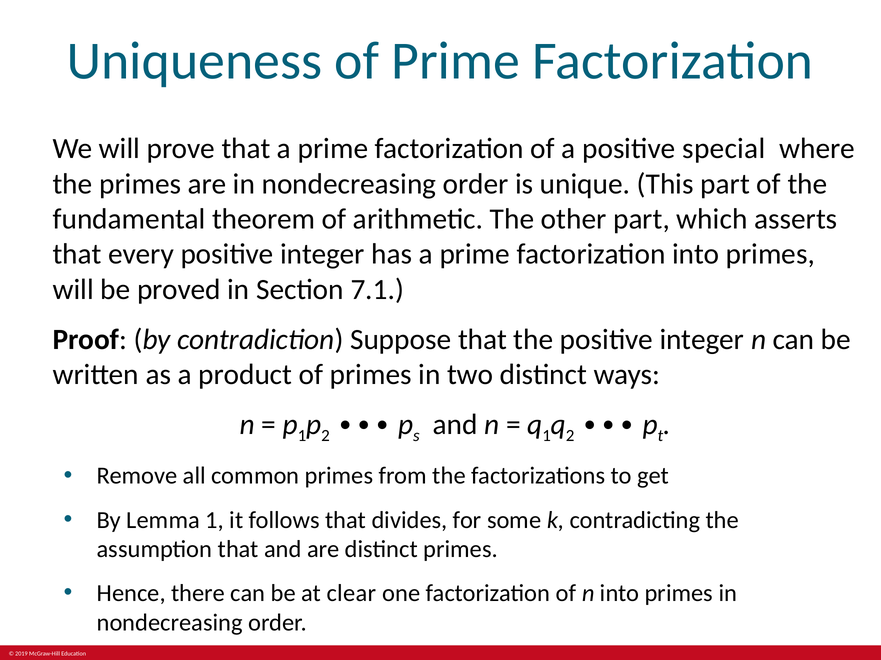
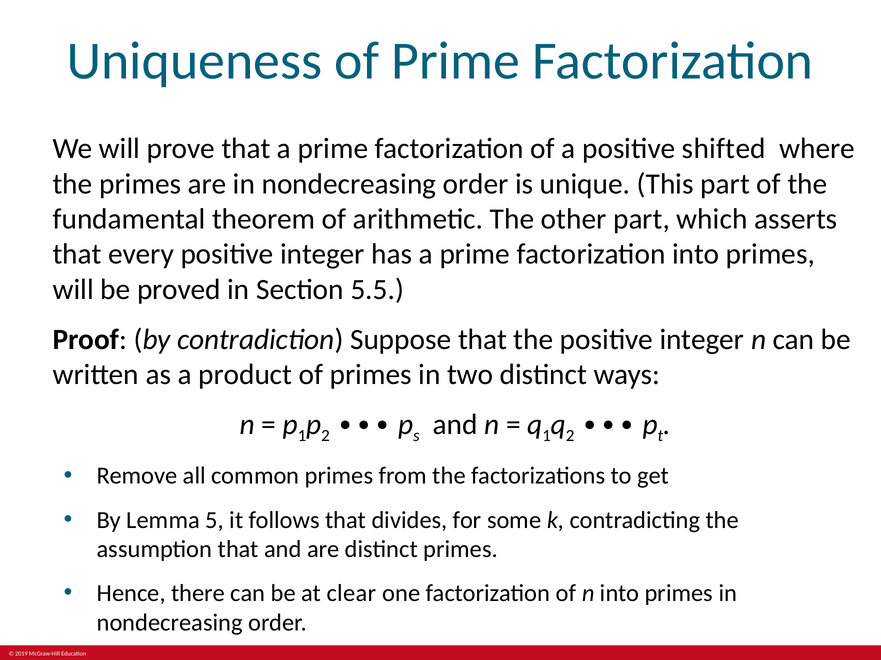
special: special -> shifted
7.1: 7.1 -> 5.5
Lemma 1: 1 -> 5
